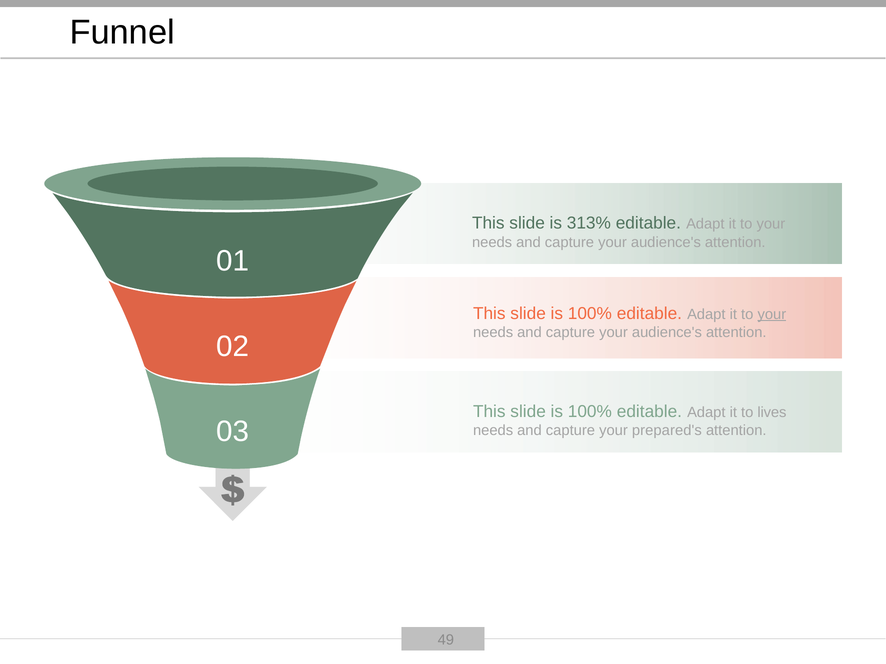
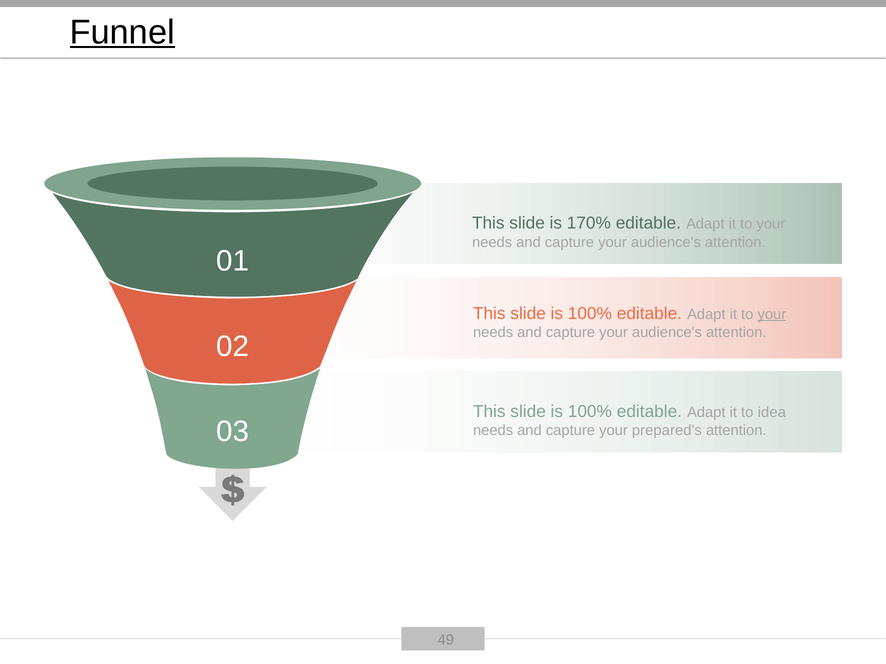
Funnel underline: none -> present
313%: 313% -> 170%
lives: lives -> idea
